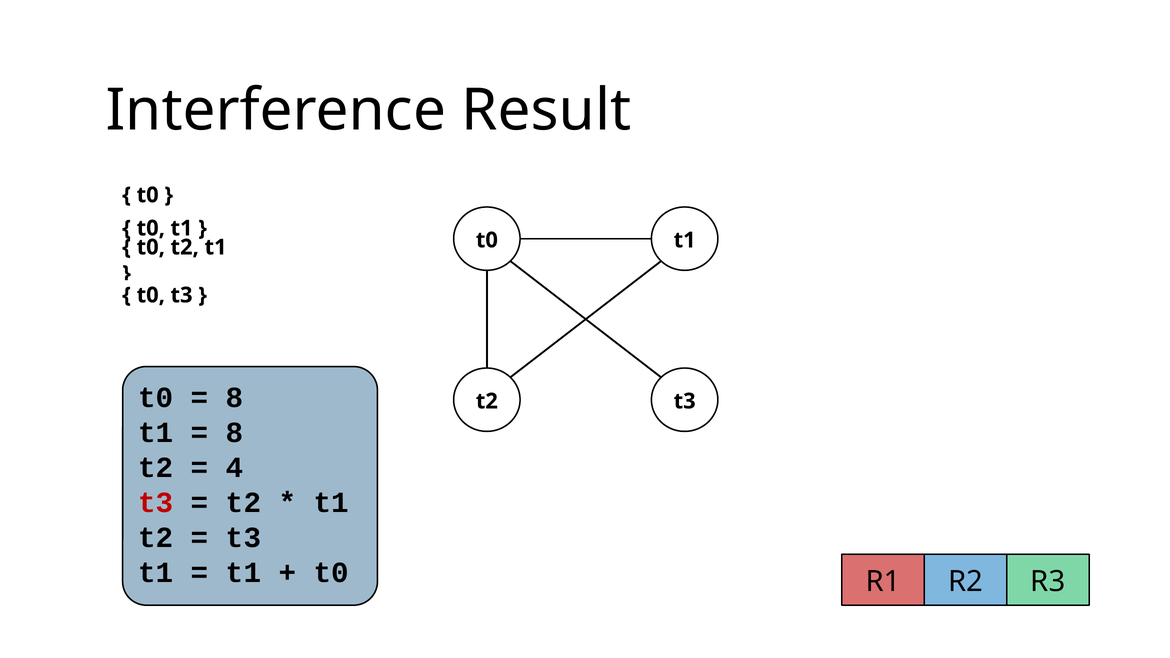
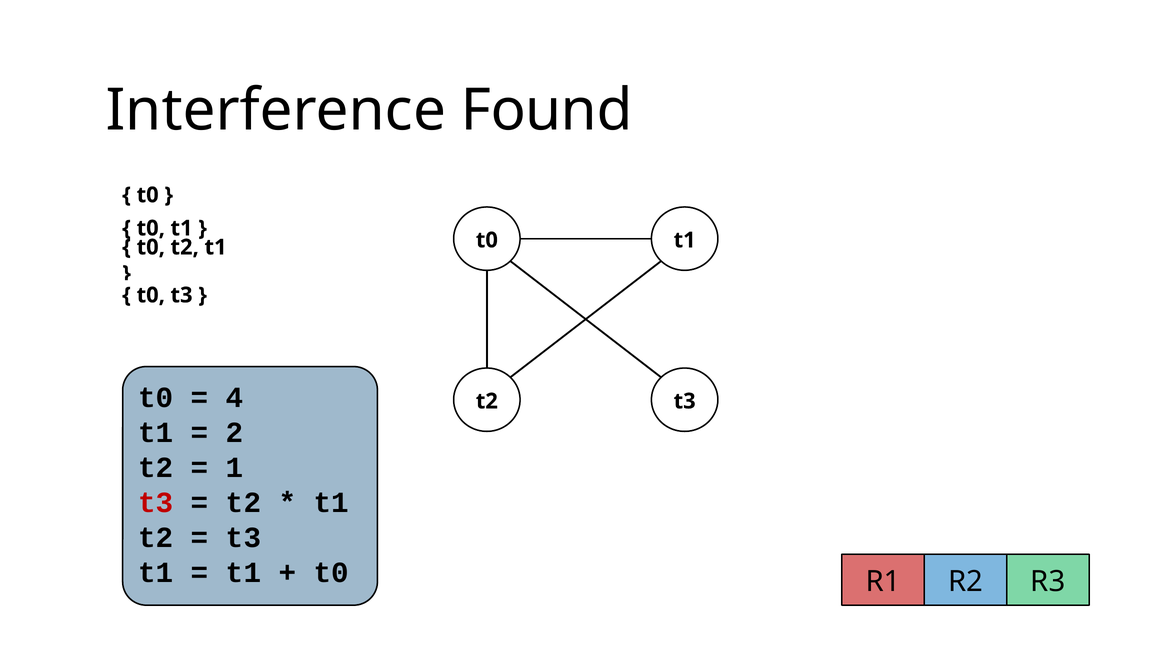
Result: Result -> Found
8 at (235, 397): 8 -> 4
8 at (235, 433): 8 -> 2
4: 4 -> 1
